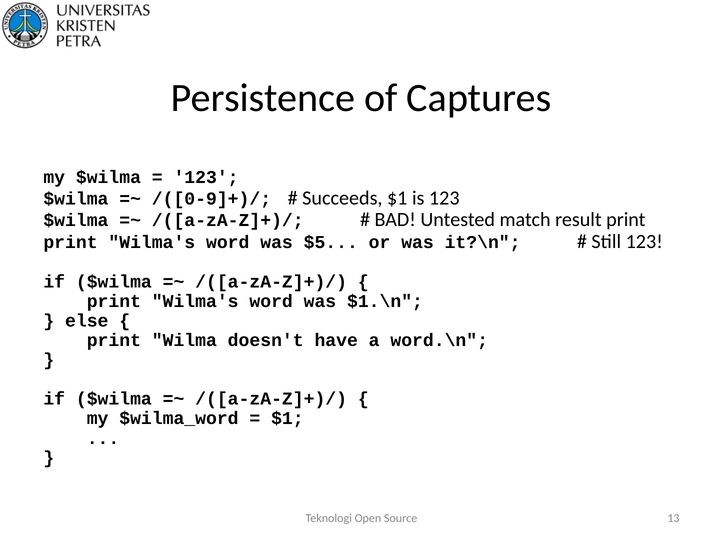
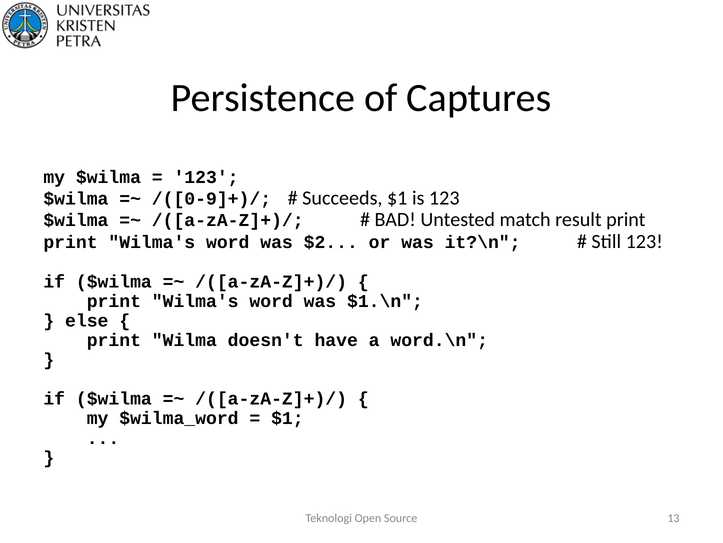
$5: $5 -> $2
